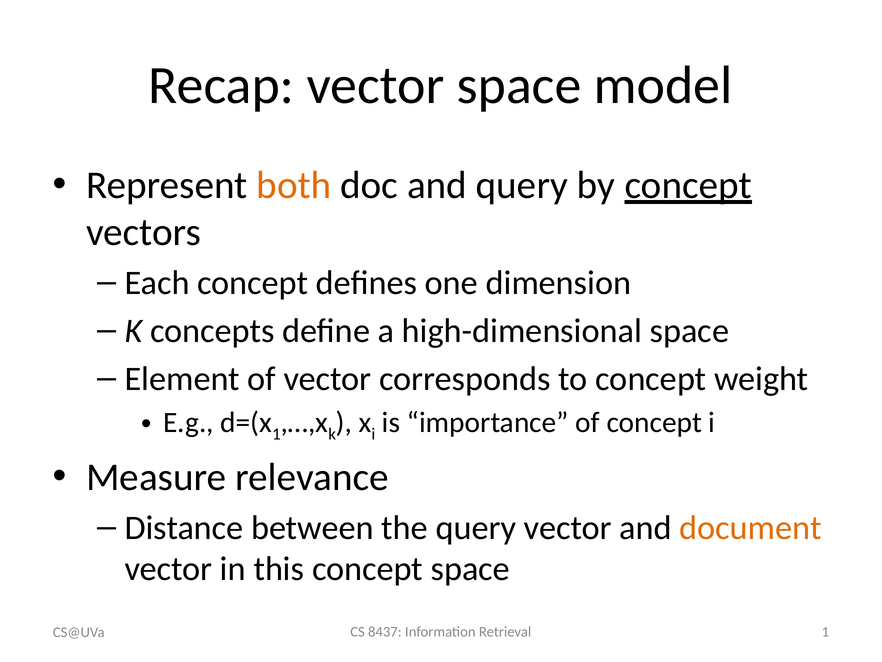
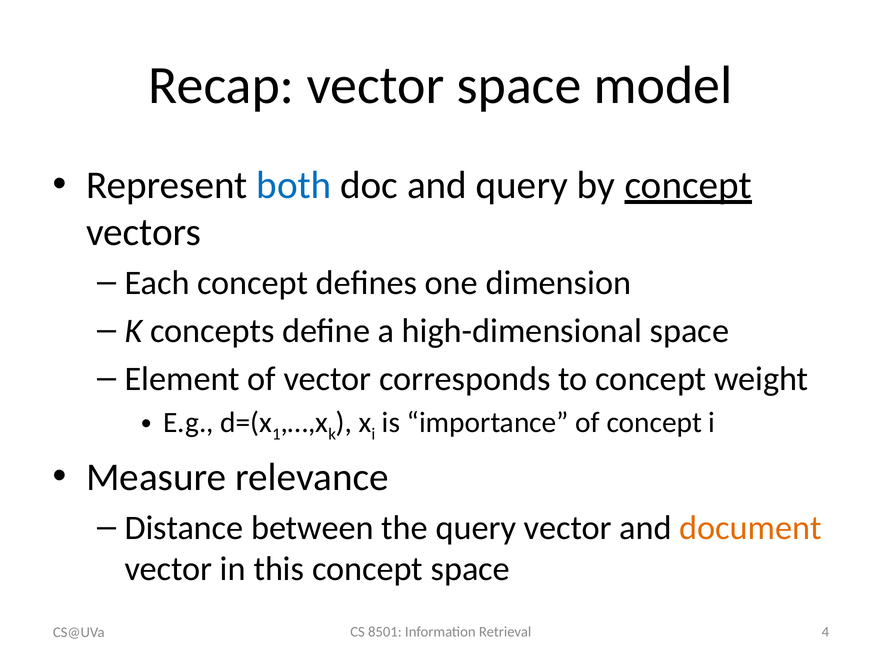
both colour: orange -> blue
8437: 8437 -> 8501
Retrieval 1: 1 -> 4
